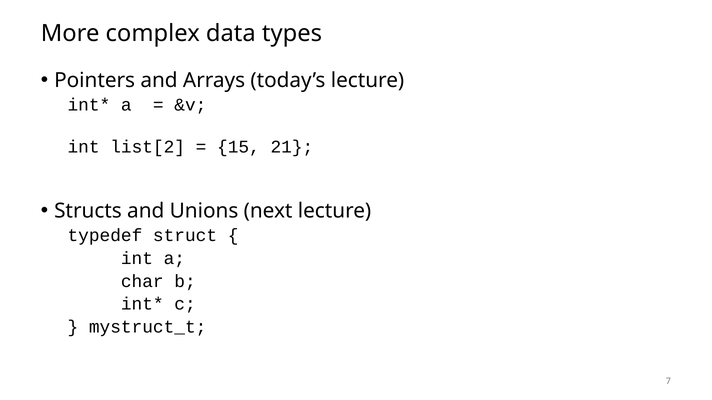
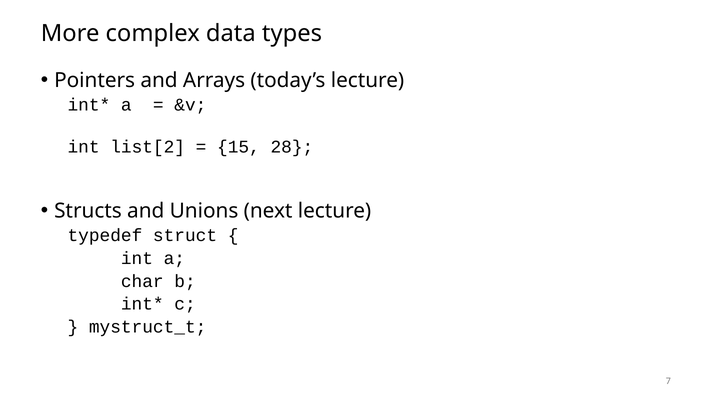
21: 21 -> 28
